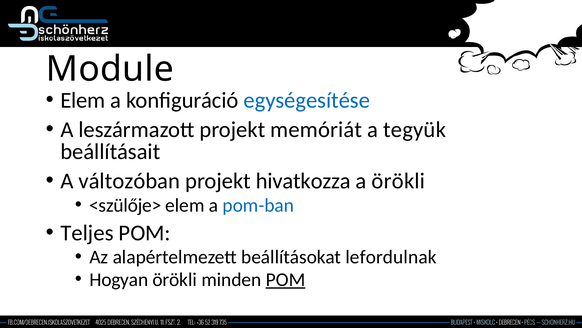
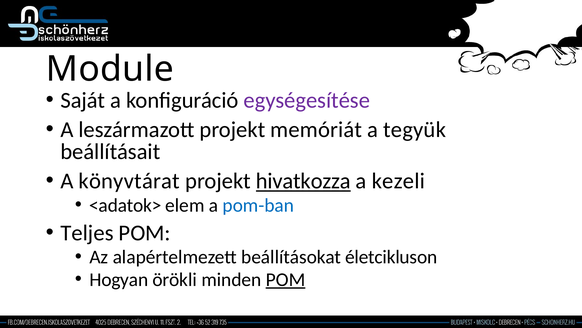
Elem at (83, 100): Elem -> Saját
egységesítése colour: blue -> purple
változóban: változóban -> könyvtárat
hivatkozza underline: none -> present
a örökli: örökli -> kezeli
<szülője>: <szülője> -> <adatok>
lefordulnak: lefordulnak -> életcikluson
